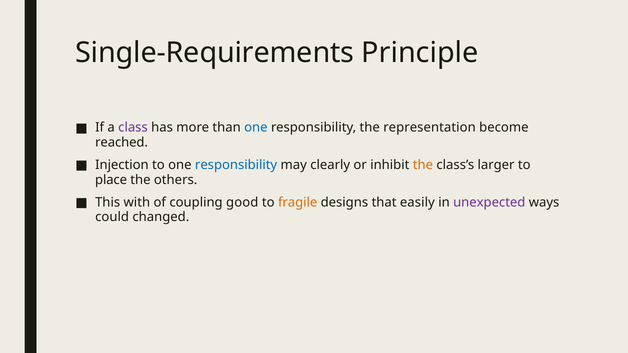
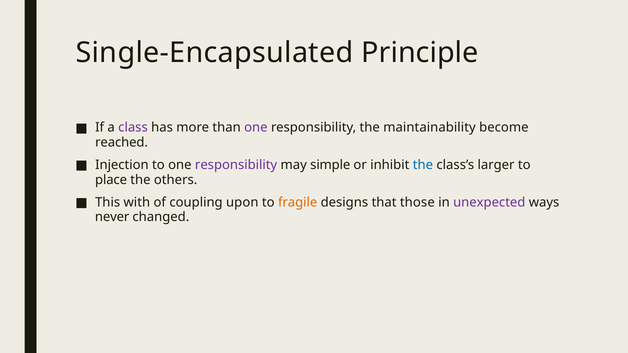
Single-Requirements: Single-Requirements -> Single-Encapsulated
one at (256, 128) colour: blue -> purple
representation: representation -> maintainability
responsibility at (236, 165) colour: blue -> purple
clearly: clearly -> simple
the at (423, 165) colour: orange -> blue
good: good -> upon
easily: easily -> those
could: could -> never
